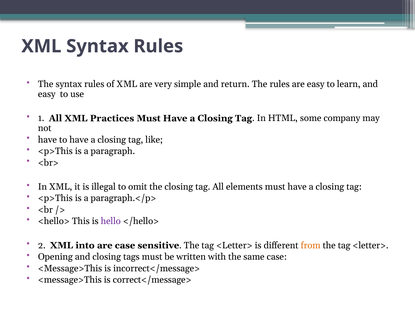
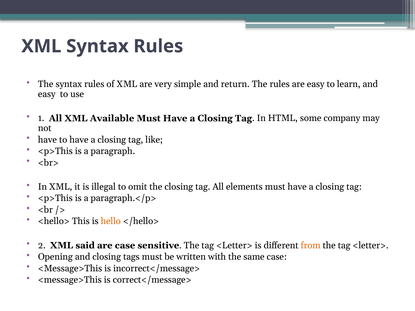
Practices: Practices -> Available
hello colour: purple -> orange
into: into -> said
